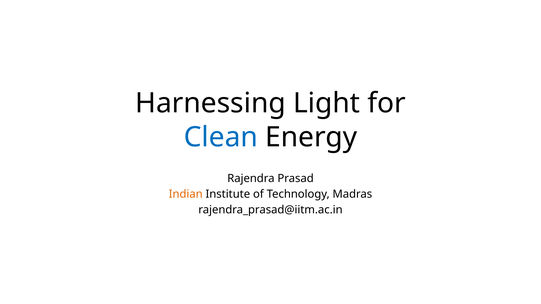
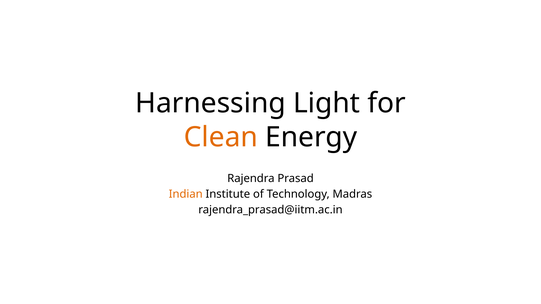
Clean colour: blue -> orange
